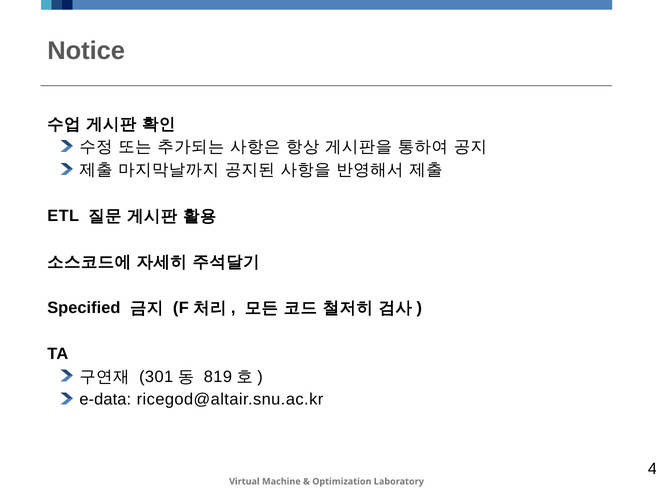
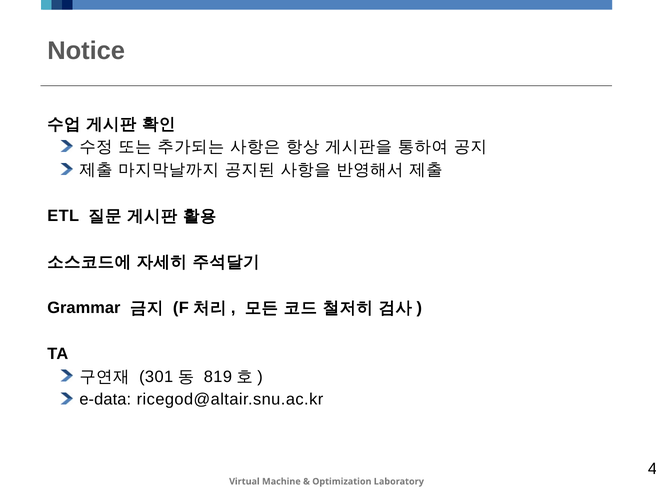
Specified: Specified -> Grammar
